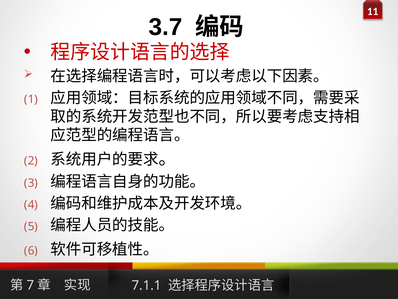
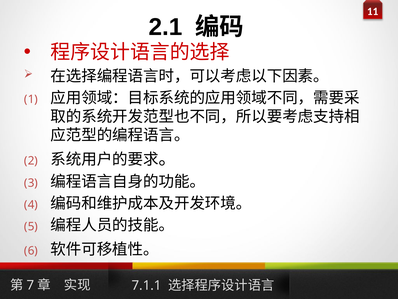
3.7: 3.7 -> 2.1
